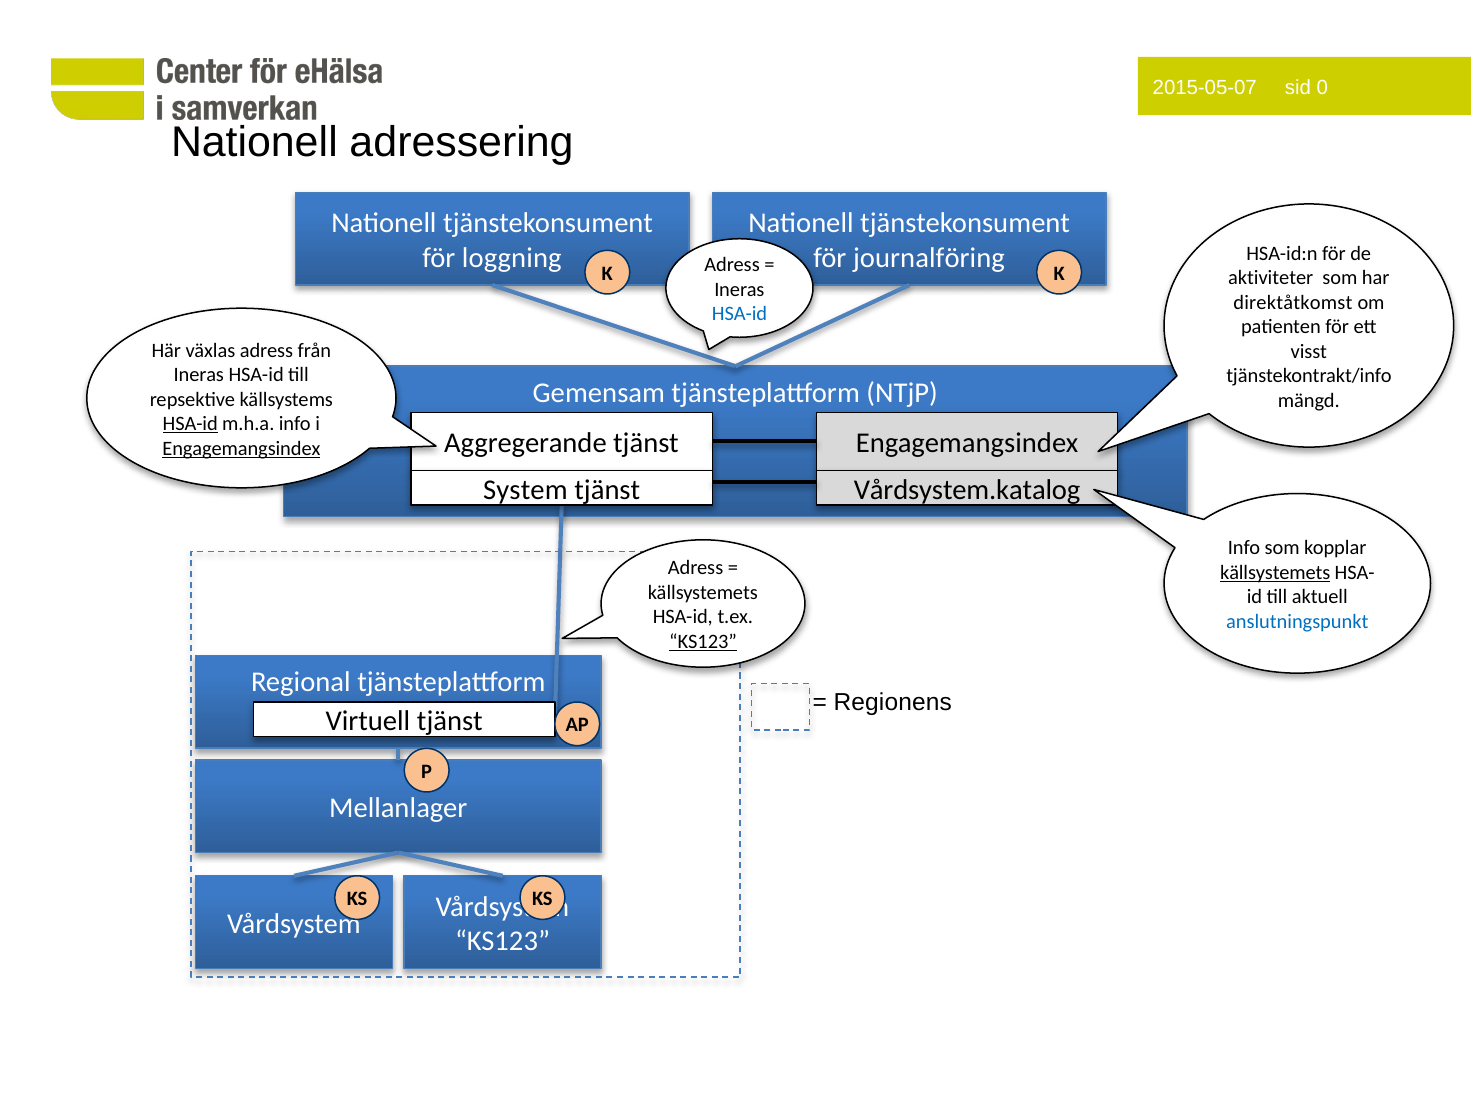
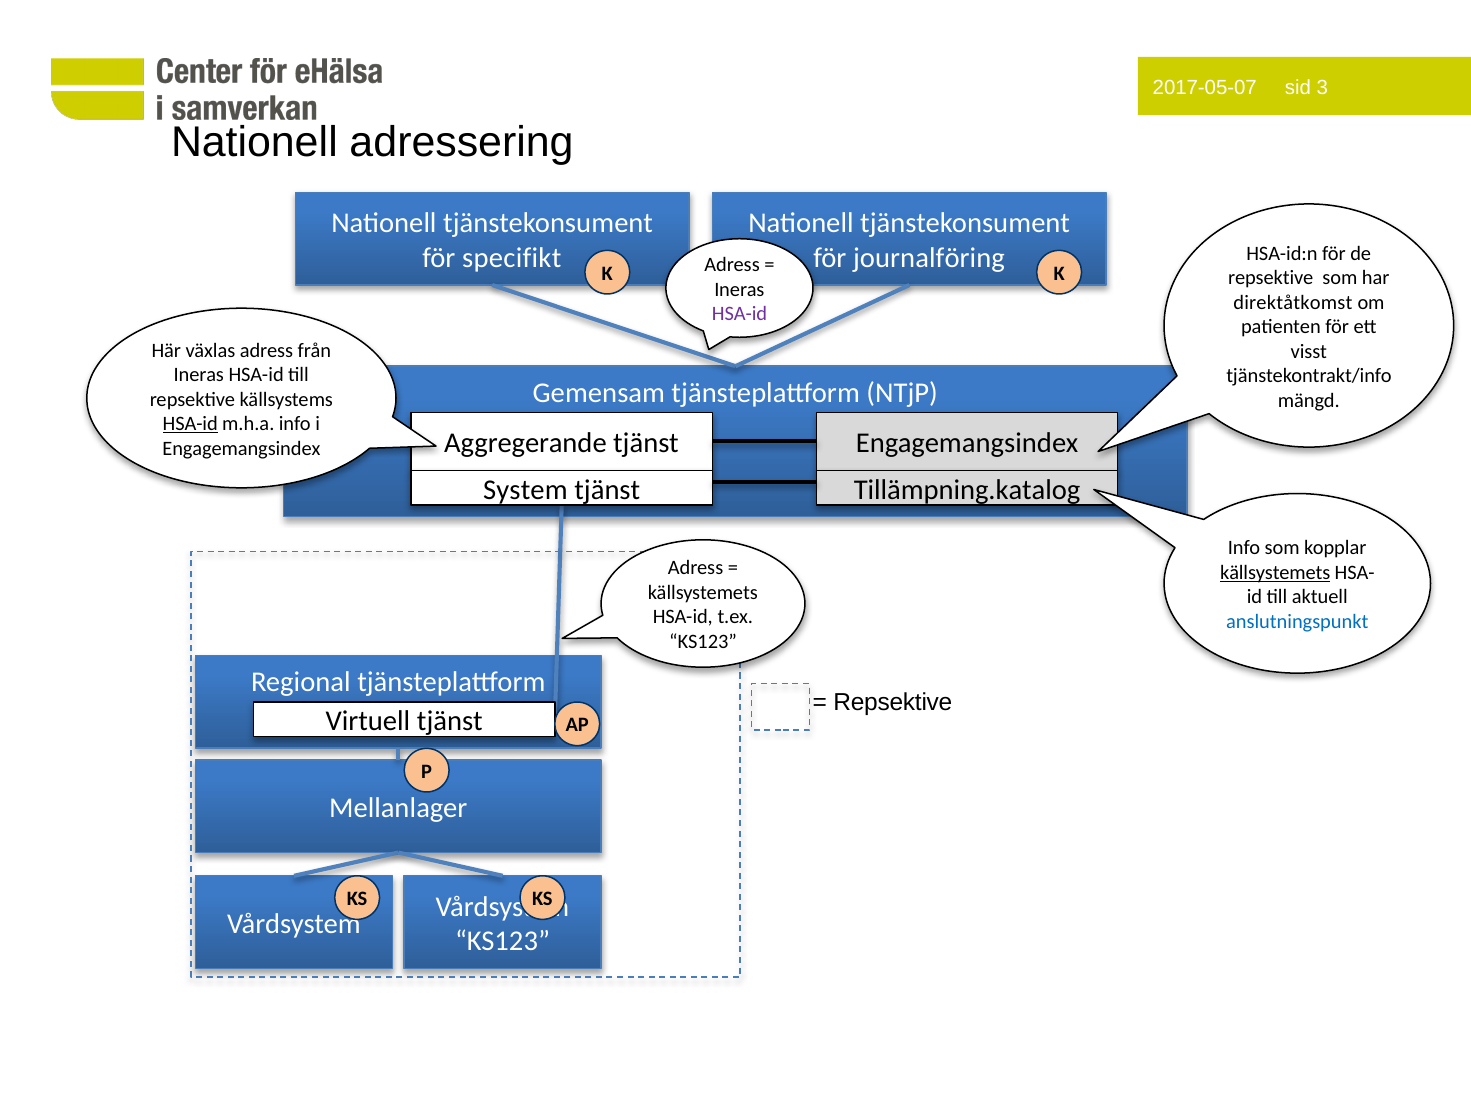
2015-05-07: 2015-05-07 -> 2017-05-07
0: 0 -> 3
loggning: loggning -> specifikt
aktiviteter at (1271, 278): aktiviteter -> repsektive
HSA-id at (740, 314) colour: blue -> purple
Engagemangsindex at (241, 449) underline: present -> none
Vårdsystem.katalog: Vårdsystem.katalog -> Tillämpning.katalog
KS123 at (703, 642) underline: present -> none
Regionens at (893, 703): Regionens -> Repsektive
